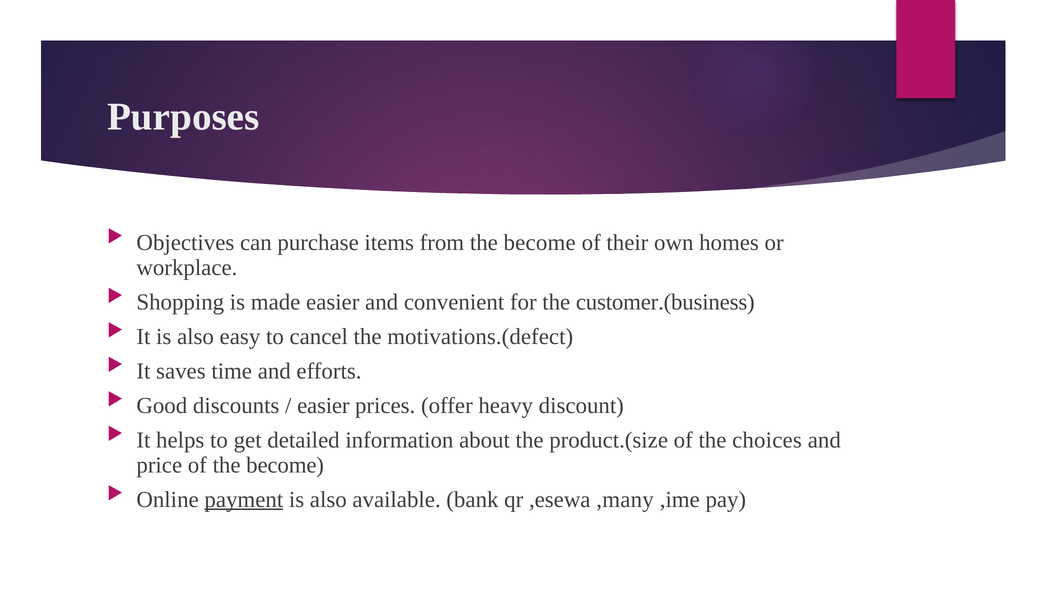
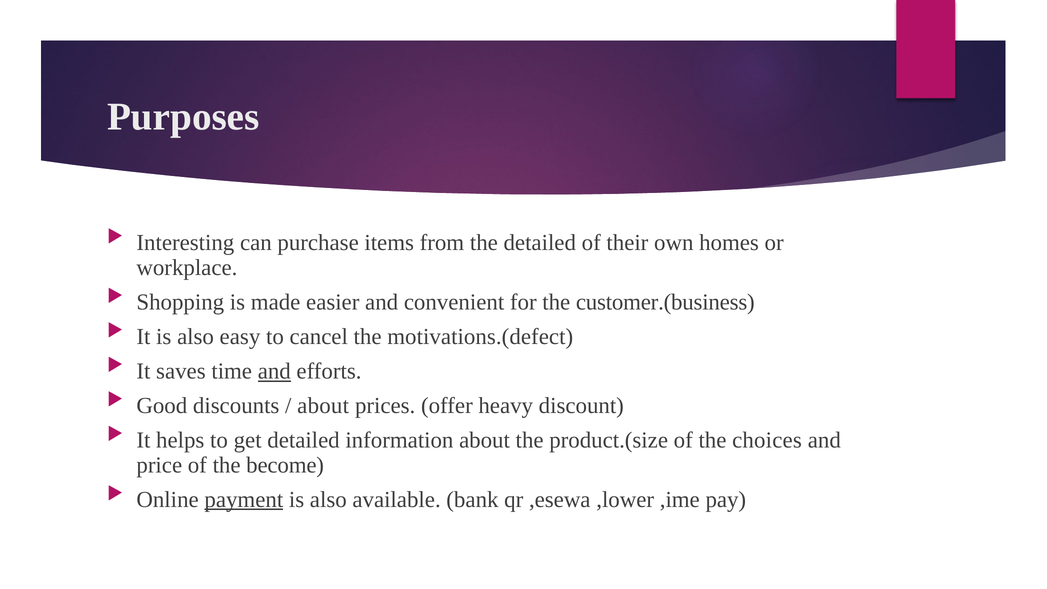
Objectives: Objectives -> Interesting
from the become: become -> detailed
and at (274, 371) underline: none -> present
easier at (323, 406): easier -> about
,many: ,many -> ,lower
